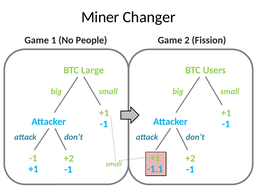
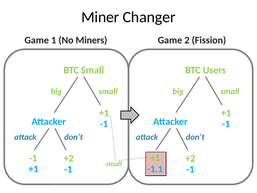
People: People -> Miners
BTC Large: Large -> Small
